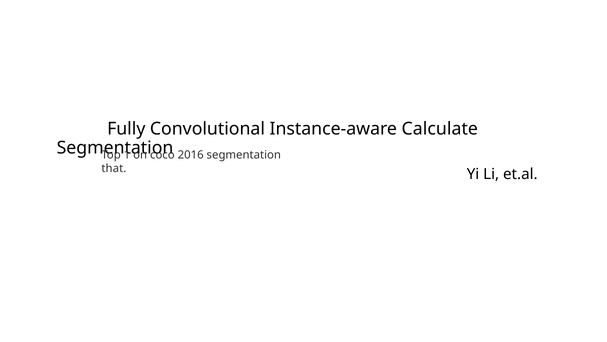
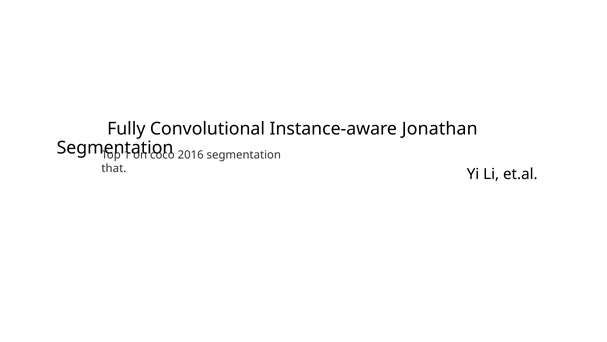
Calculate: Calculate -> Jonathan
